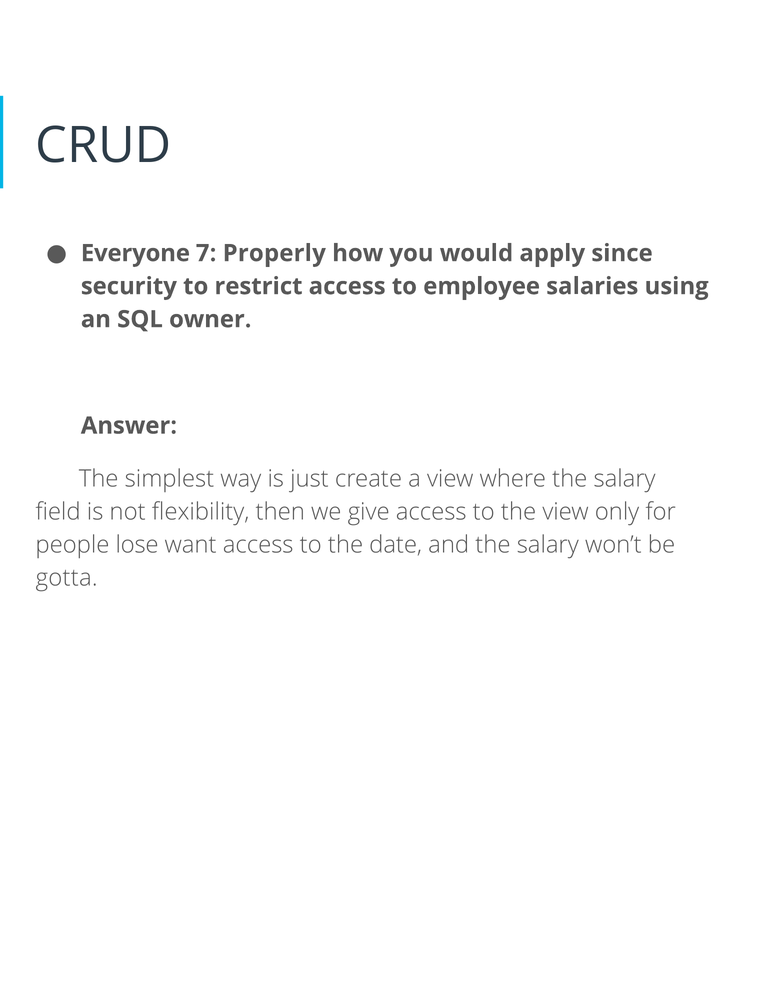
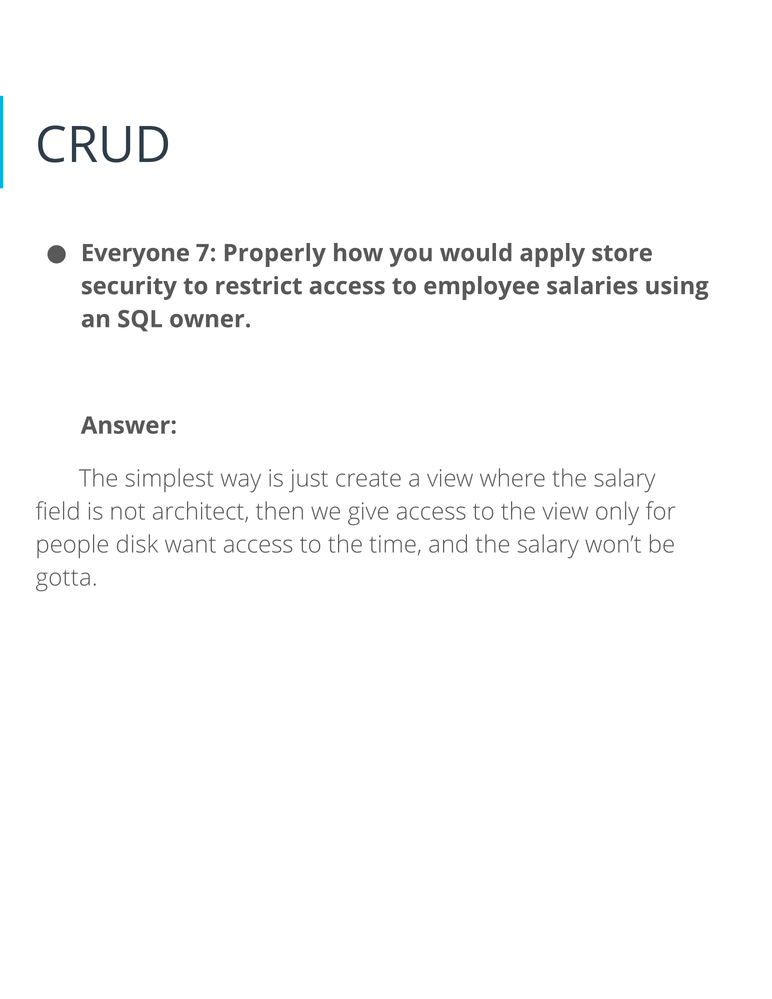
since: since -> store
flexibility: flexibility -> architect
lose: lose -> disk
date: date -> time
